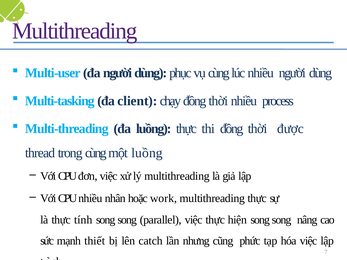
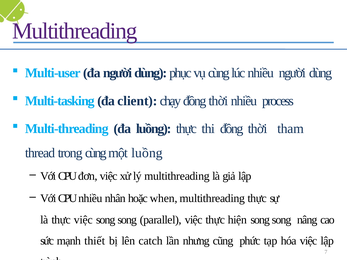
được: được -> tham
work: work -> when
thực tính: tính -> việc
